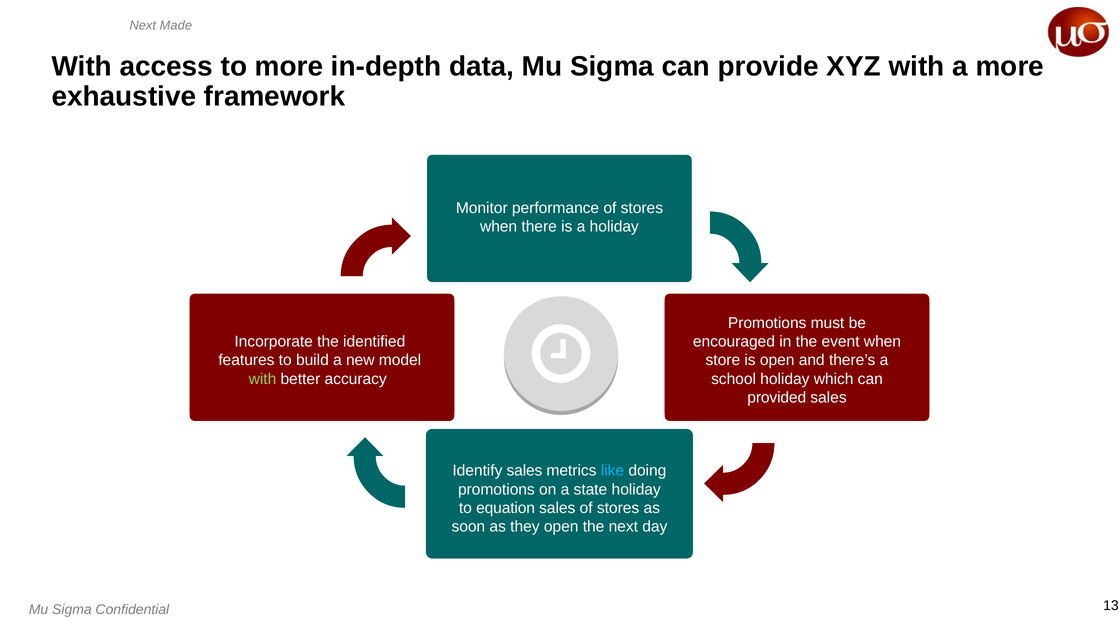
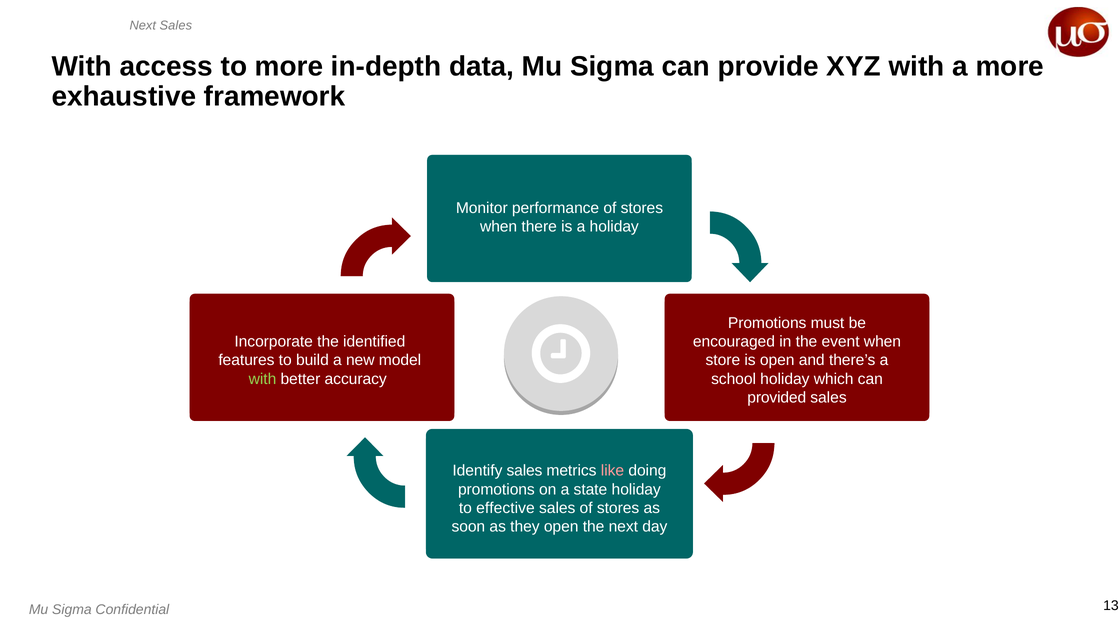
Next Made: Made -> Sales
like colour: light blue -> pink
equation: equation -> effective
